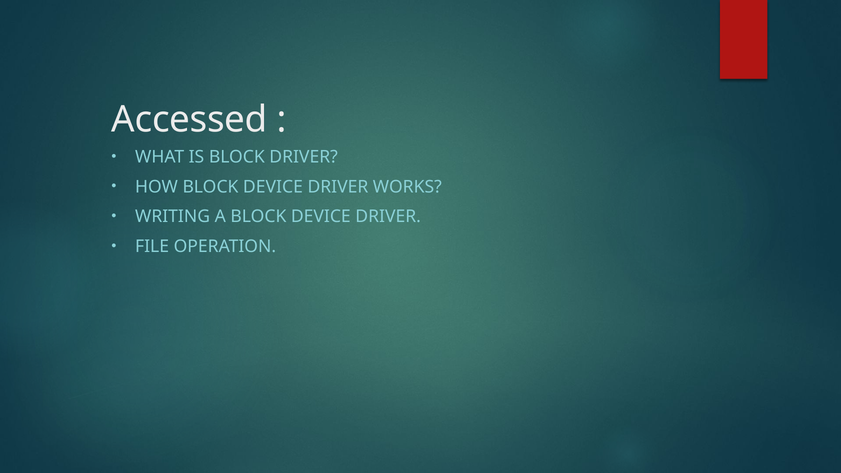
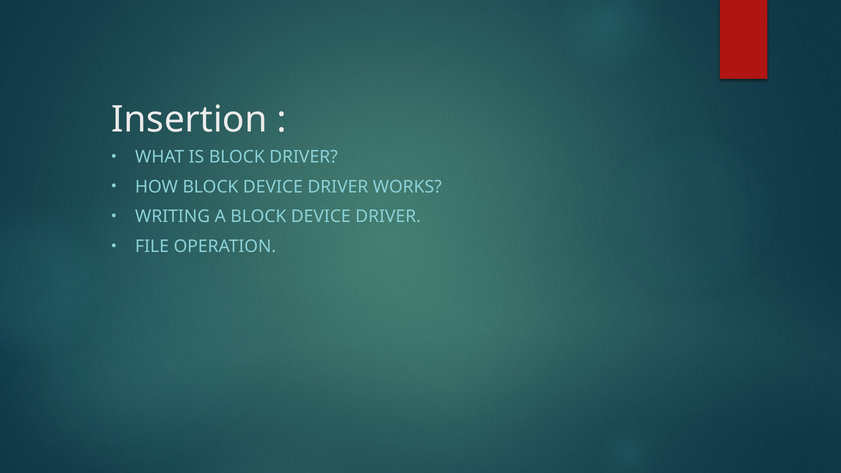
Accessed: Accessed -> Insertion
